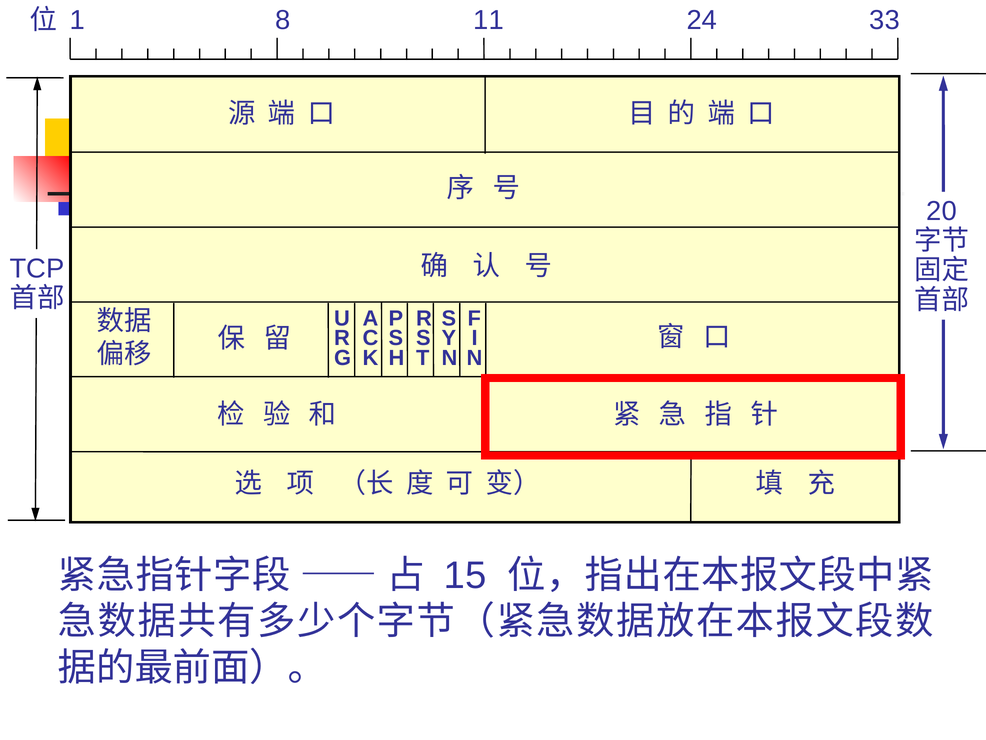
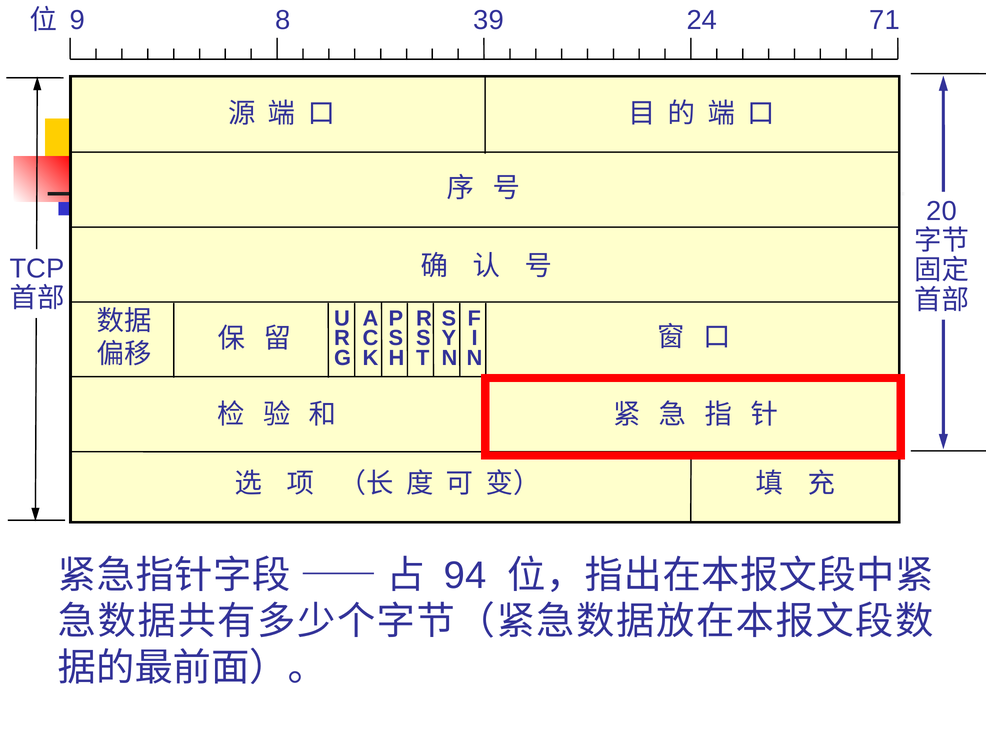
1: 1 -> 9
11: 11 -> 39
33: 33 -> 71
15: 15 -> 94
